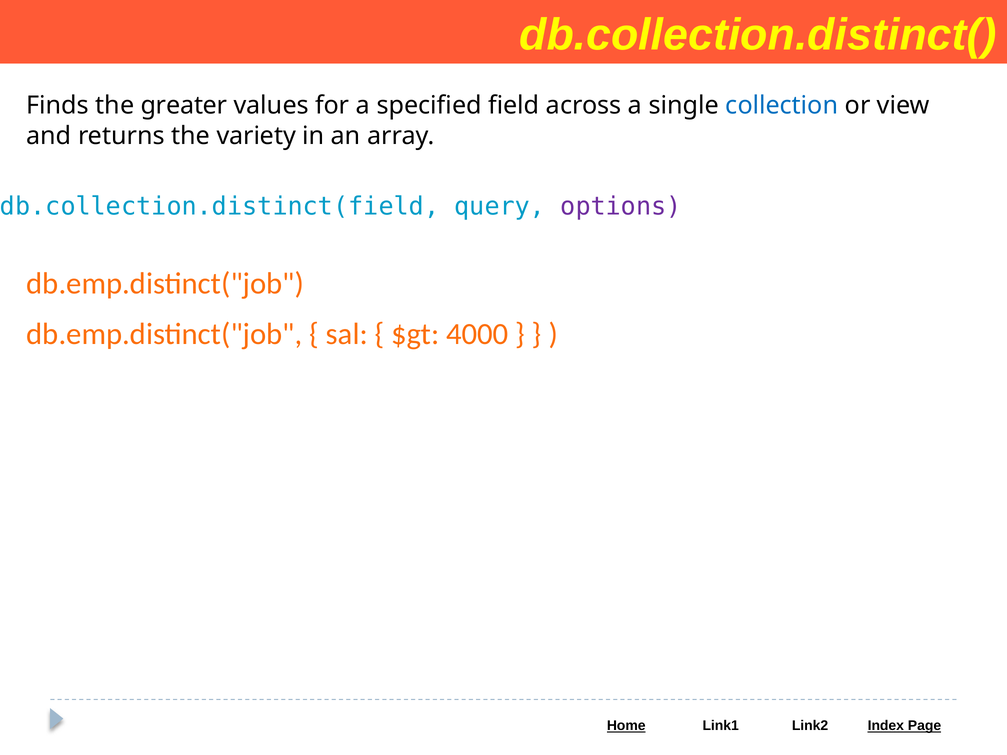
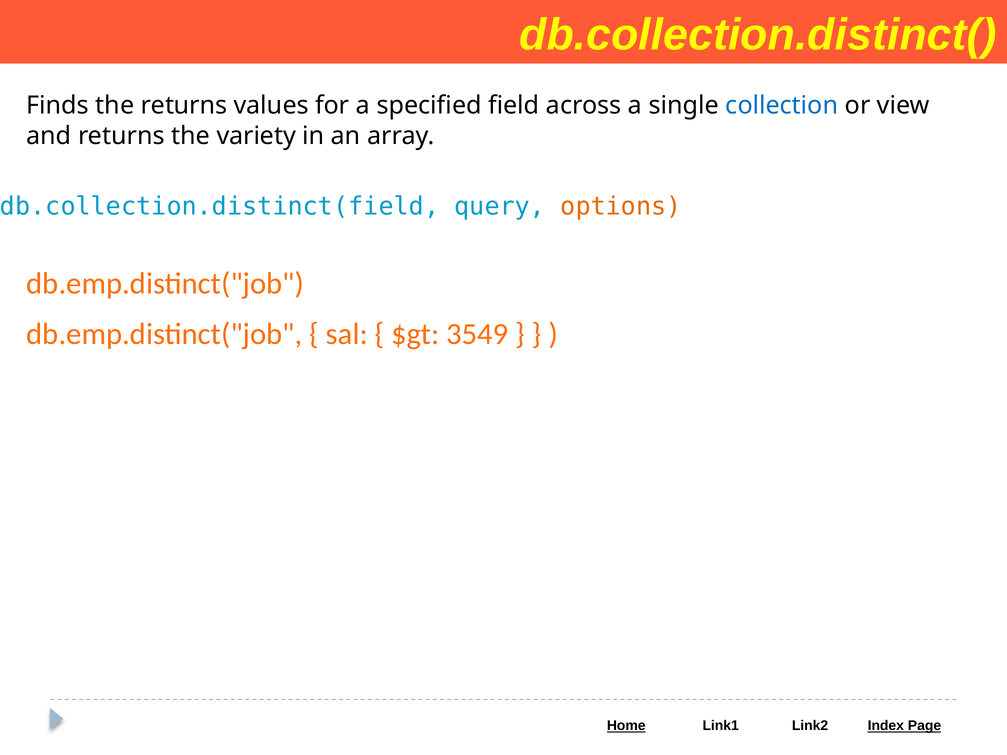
the greater: greater -> returns
options colour: purple -> orange
4000: 4000 -> 3549
